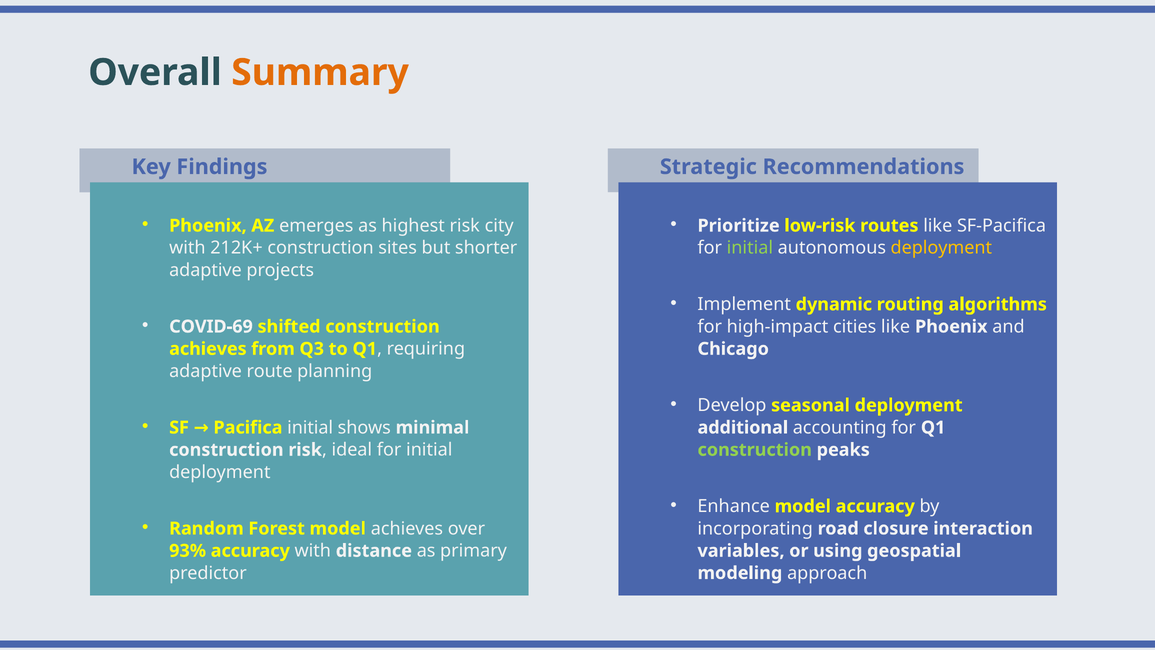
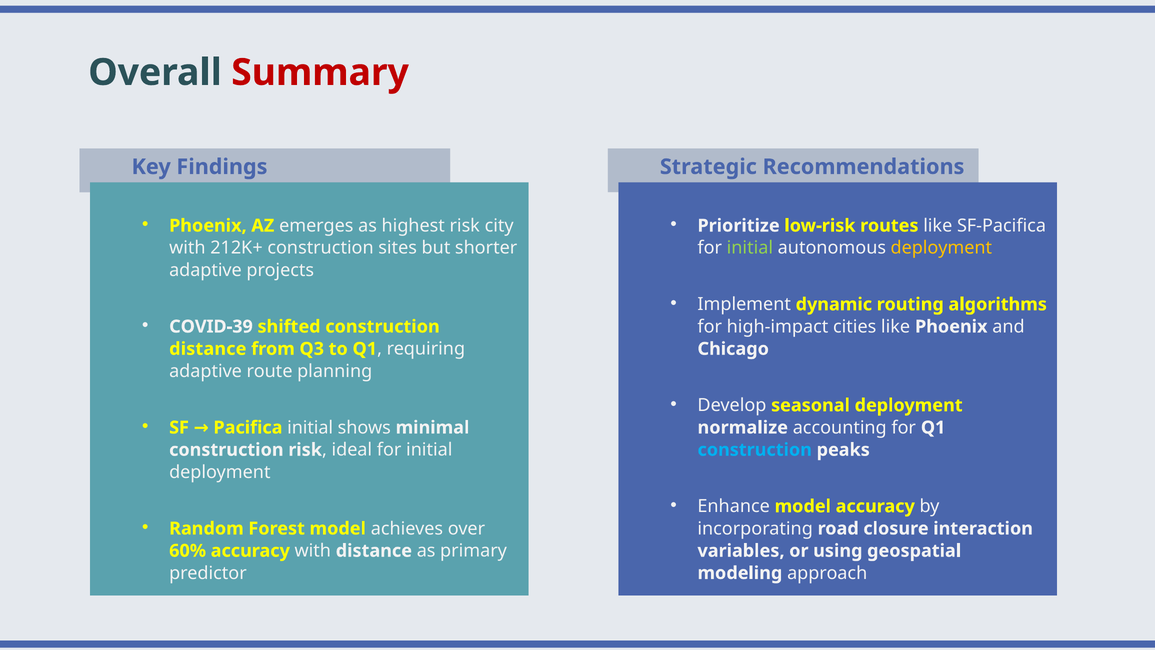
Summary colour: orange -> red
COVID-69: COVID-69 -> COVID-39
achieves at (208, 349): achieves -> distance
additional: additional -> normalize
construction at (755, 450) colour: light green -> light blue
93%: 93% -> 60%
